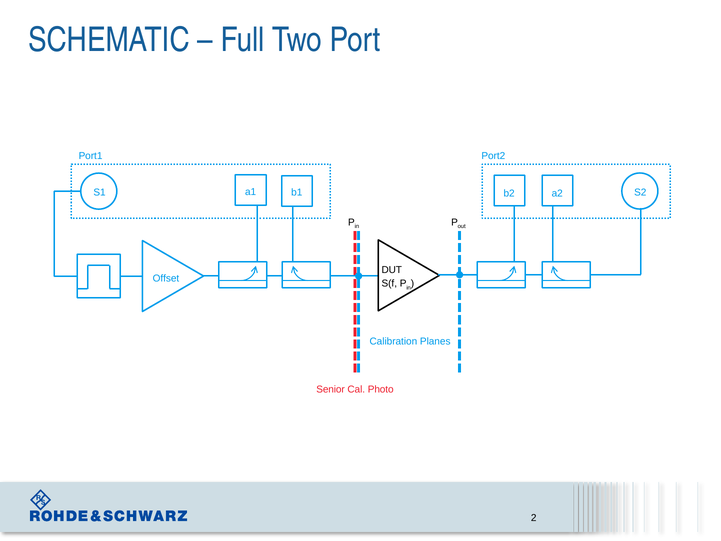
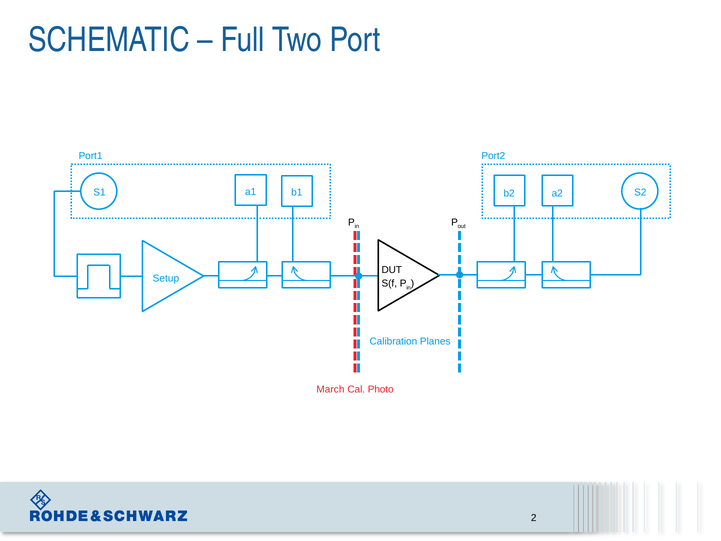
Offset: Offset -> Setup
Senior: Senior -> March
